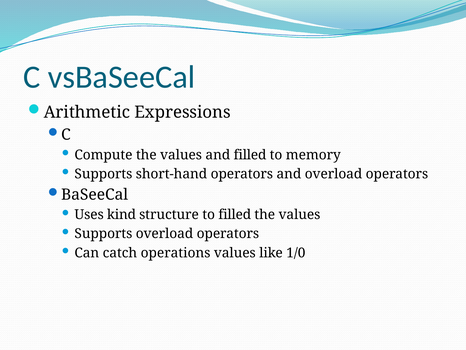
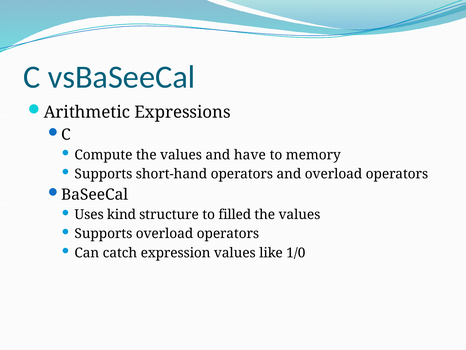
and filled: filled -> have
operations: operations -> expression
